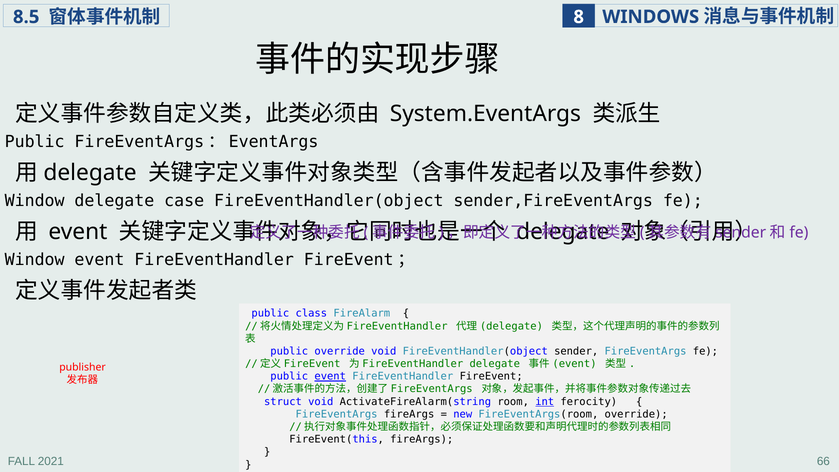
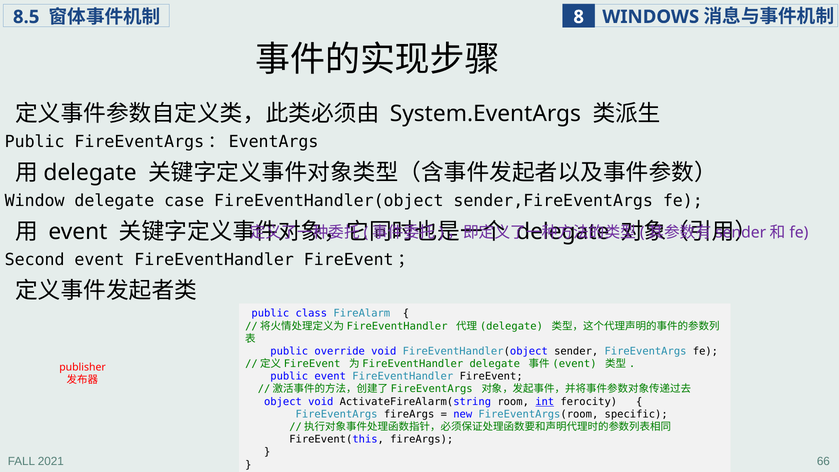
Window at (35, 260): Window -> Second
event at (330, 376) underline: present -> none
struct: struct -> object
FireEventArgs(room override: override -> specific
